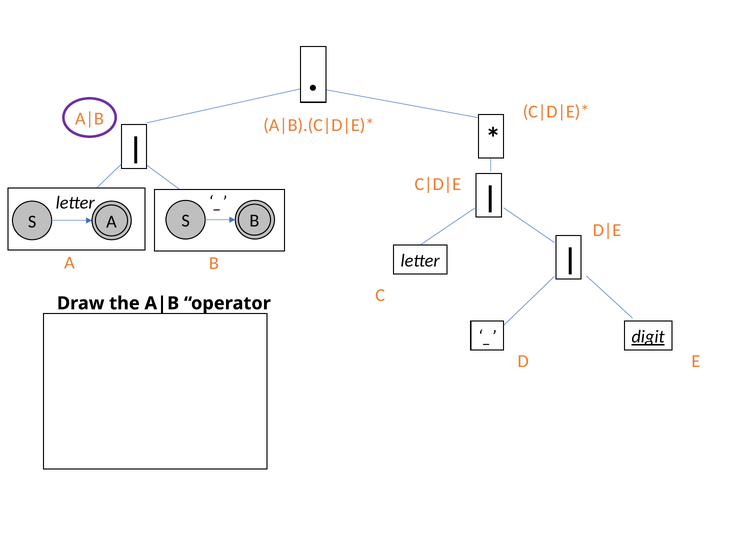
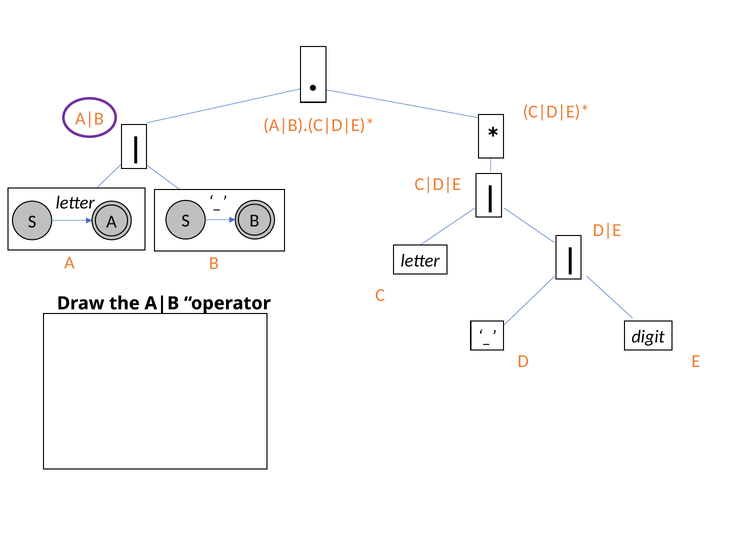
digit underline: present -> none
